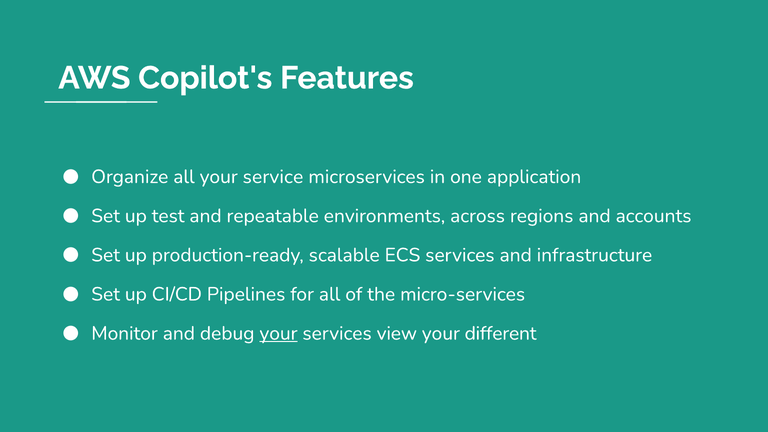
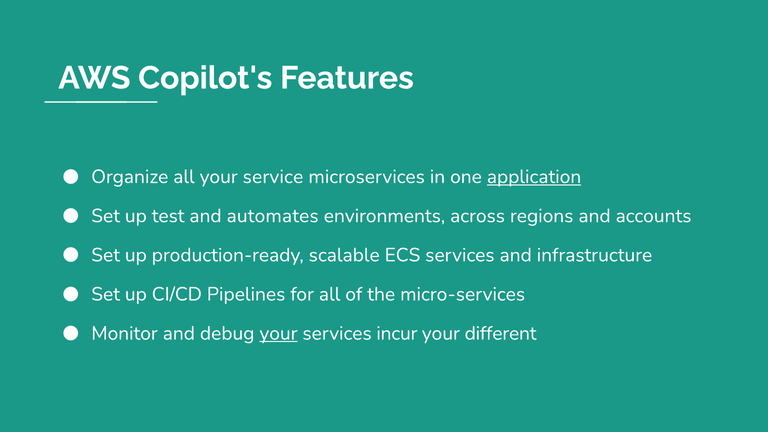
application underline: none -> present
repeatable: repeatable -> automates
view: view -> incur
